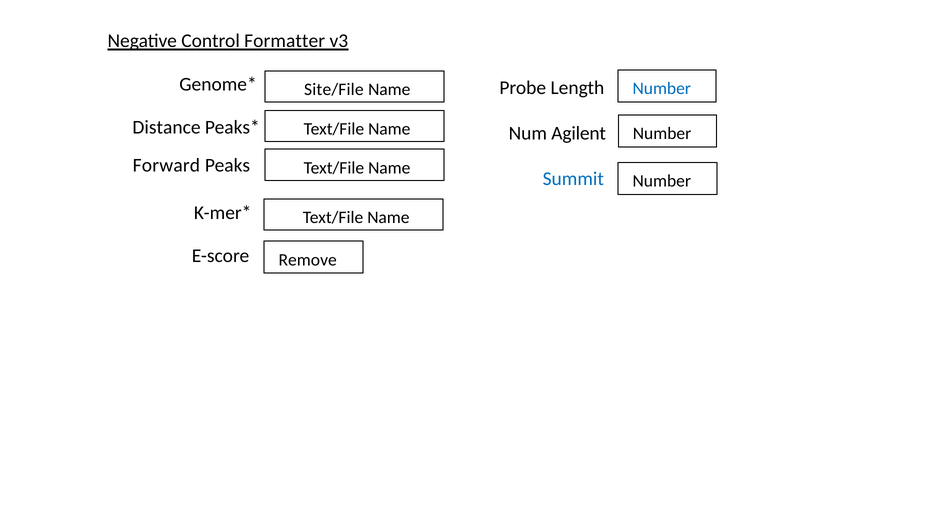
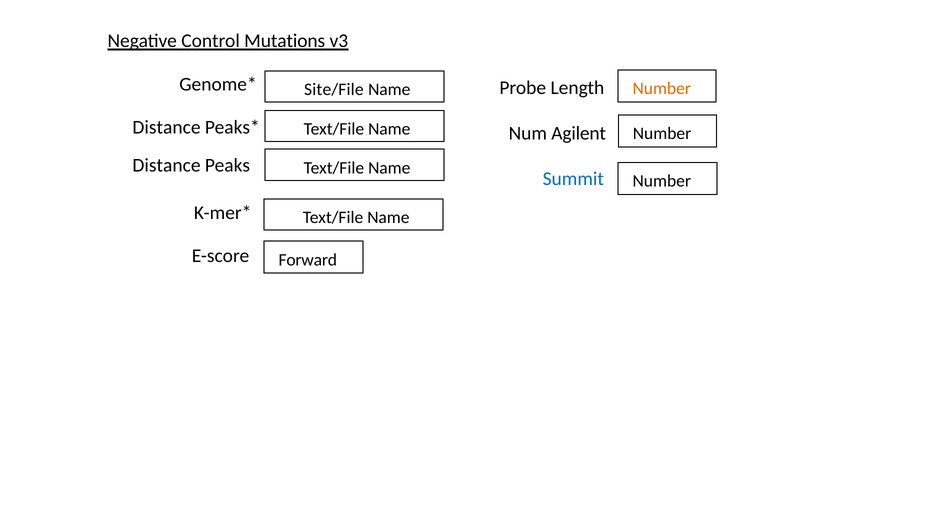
Formatter: Formatter -> Mutations
Number at (662, 89) colour: blue -> orange
Forward at (166, 166): Forward -> Distance
Remove: Remove -> Forward
